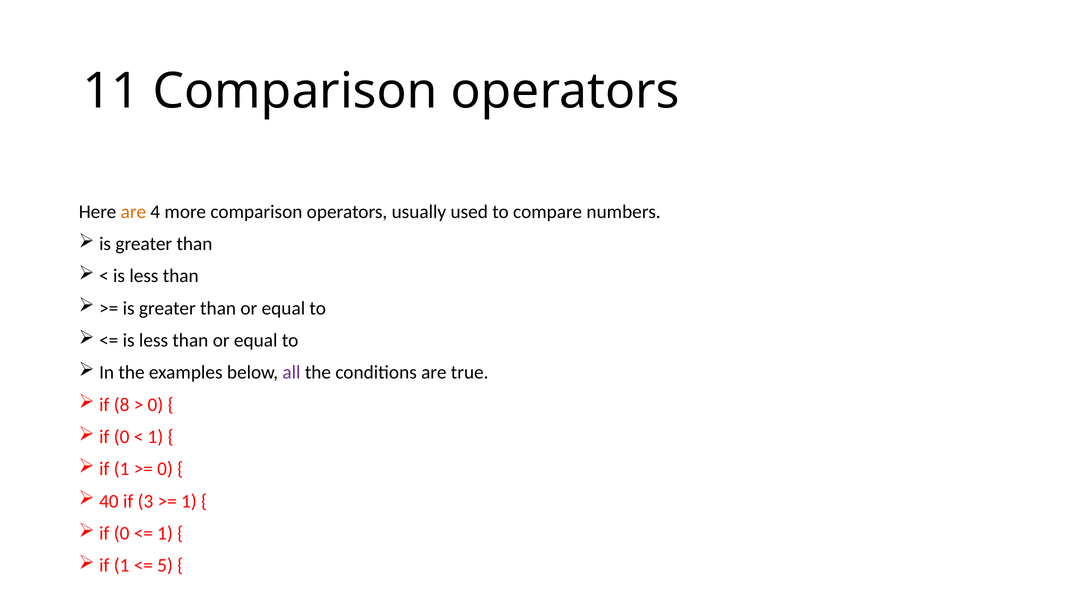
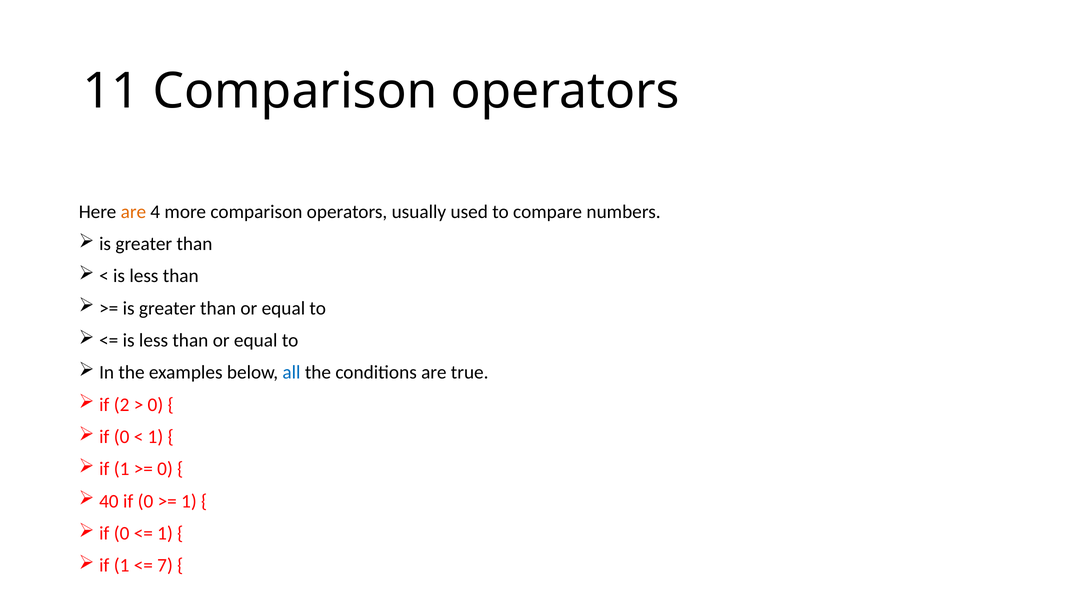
all colour: purple -> blue
8: 8 -> 2
if 3: 3 -> 0
5: 5 -> 7
